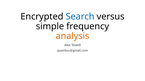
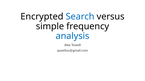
analysis colour: orange -> blue
